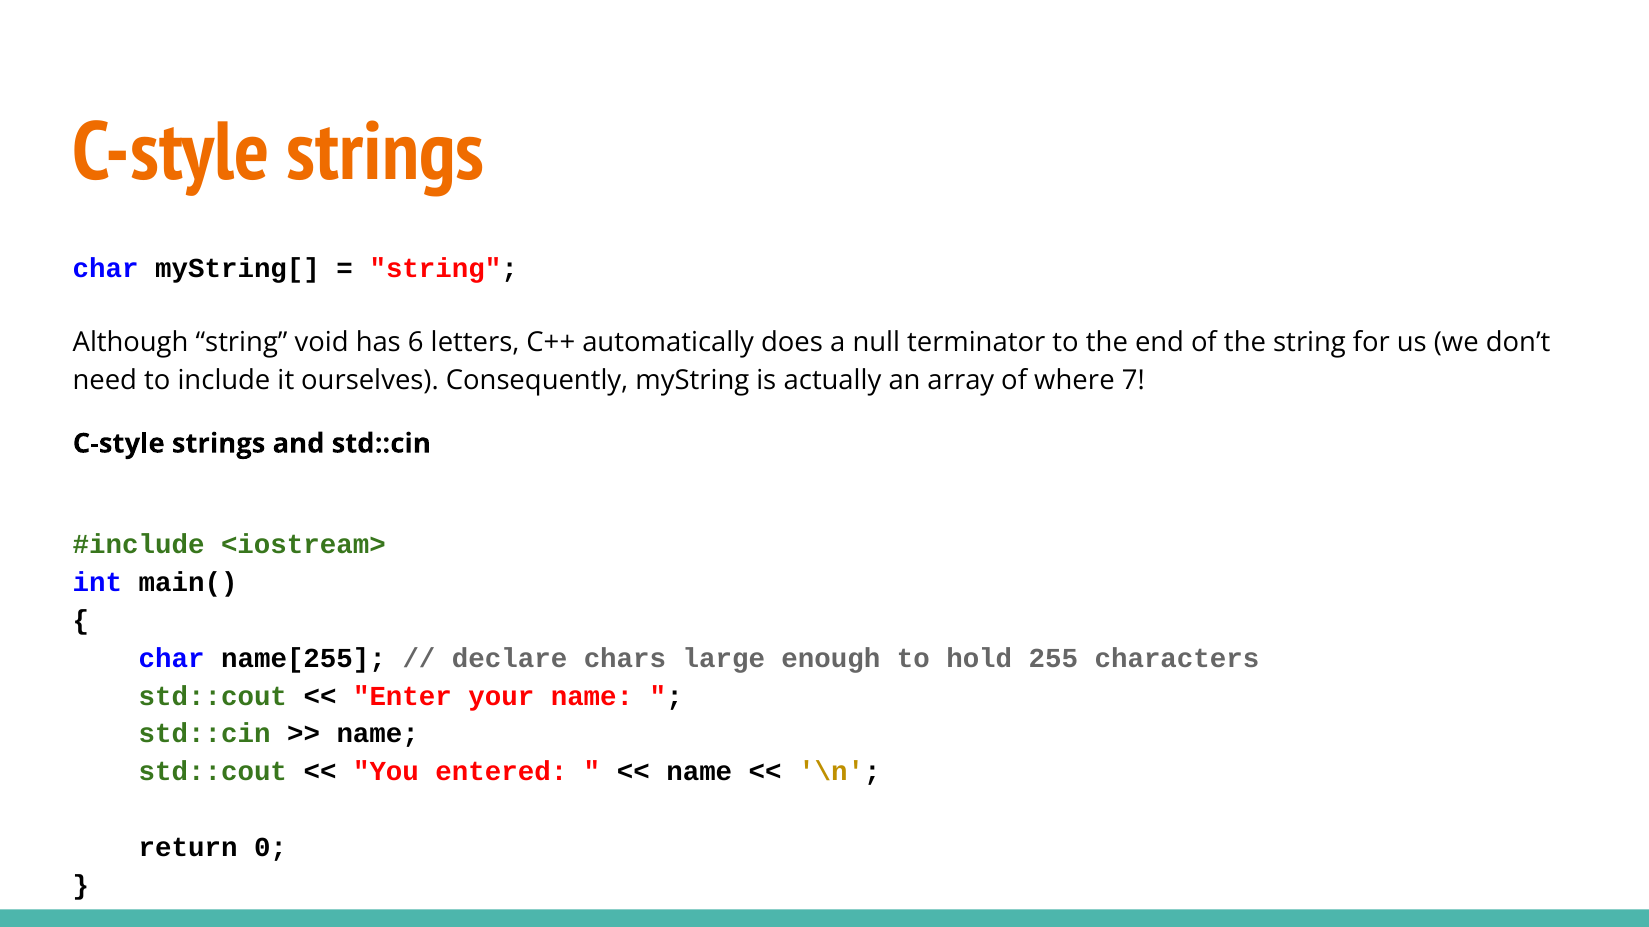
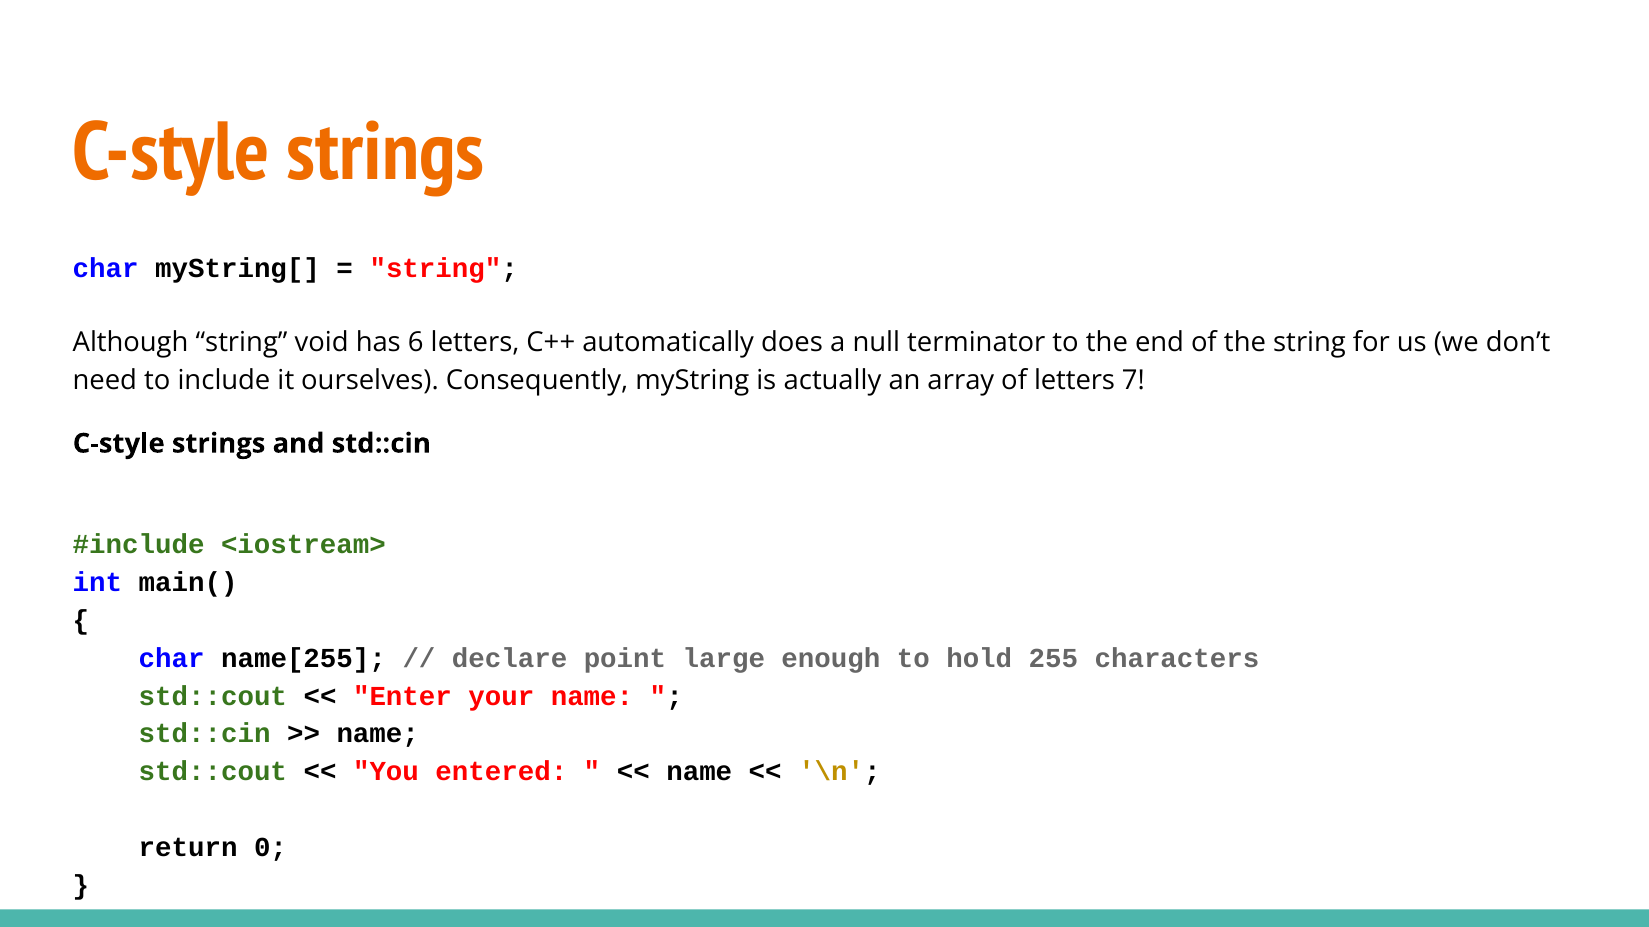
of where: where -> letters
chars: chars -> point
